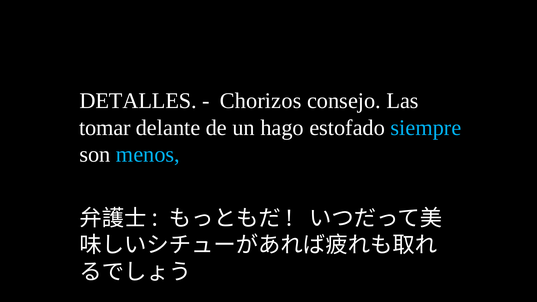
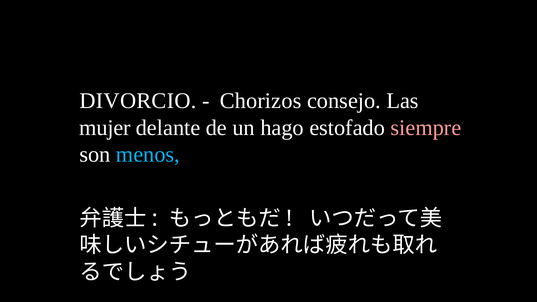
DETALLES: DETALLES -> DIVORCIO
tomar: tomar -> mujer
siempre colour: light blue -> pink
